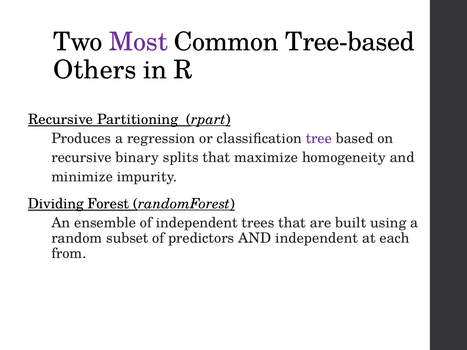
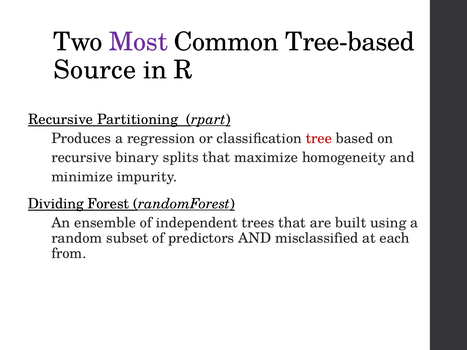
Others: Others -> Source
tree colour: purple -> red
AND independent: independent -> misclassified
